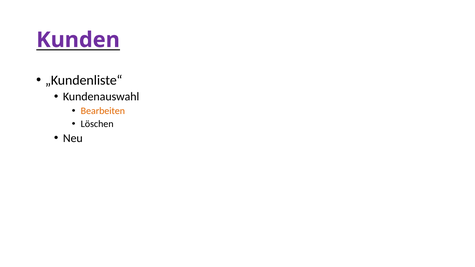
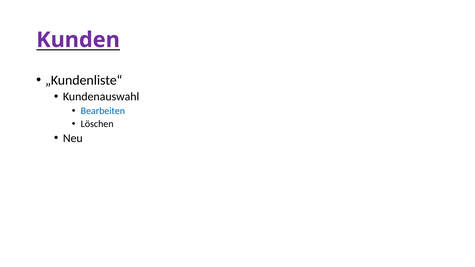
Bearbeiten colour: orange -> blue
